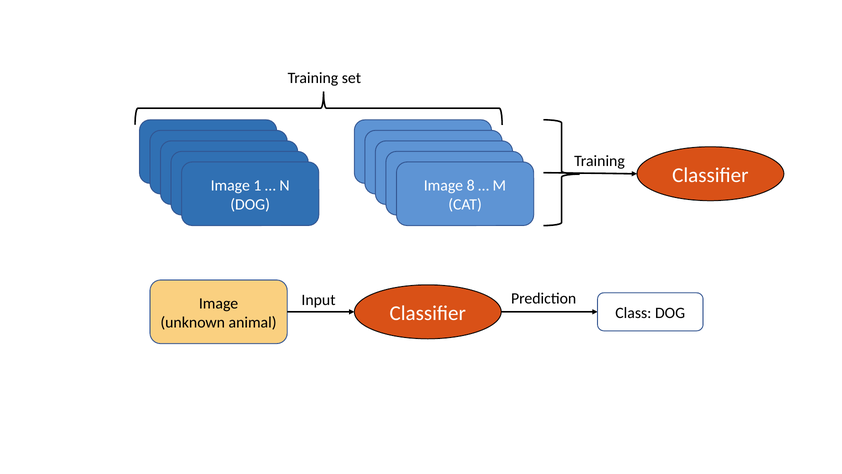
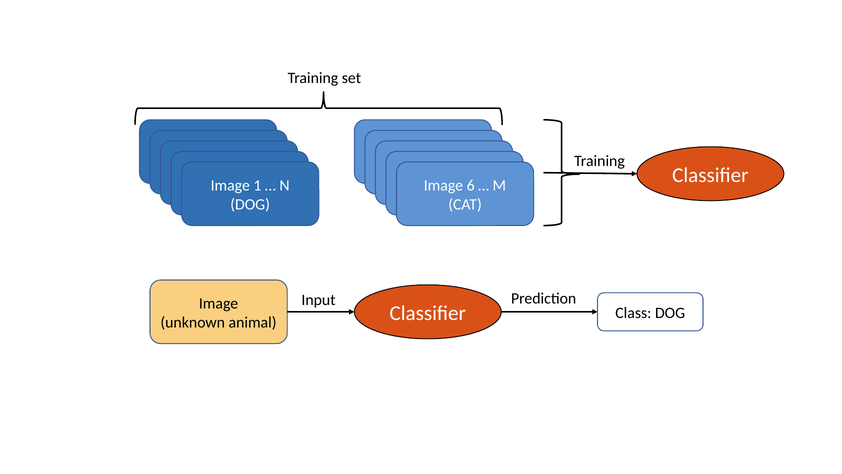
8: 8 -> 6
